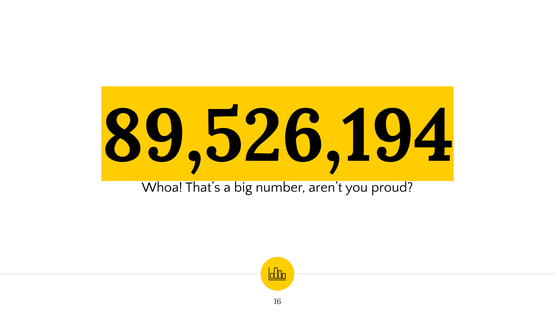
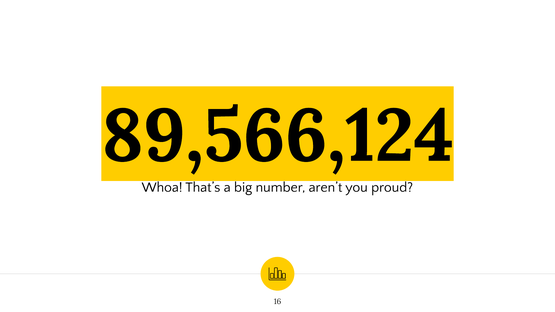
89,526,194: 89,526,194 -> 89,566,124
